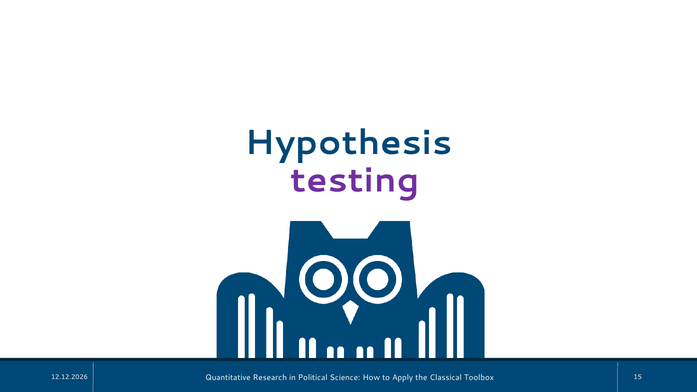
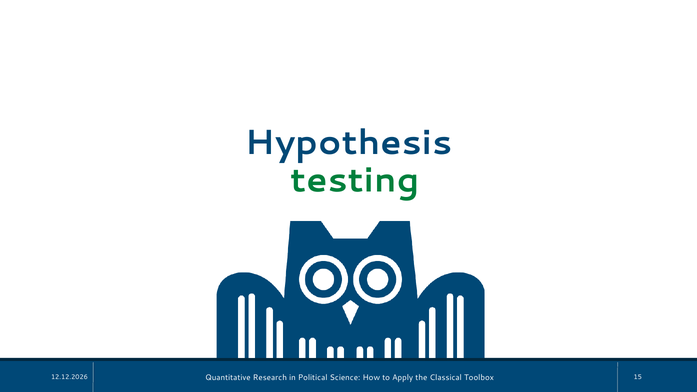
testing colour: purple -> green
